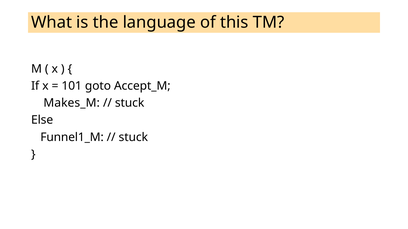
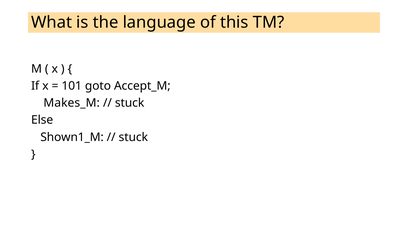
Funnel1_M: Funnel1_M -> Shown1_M
